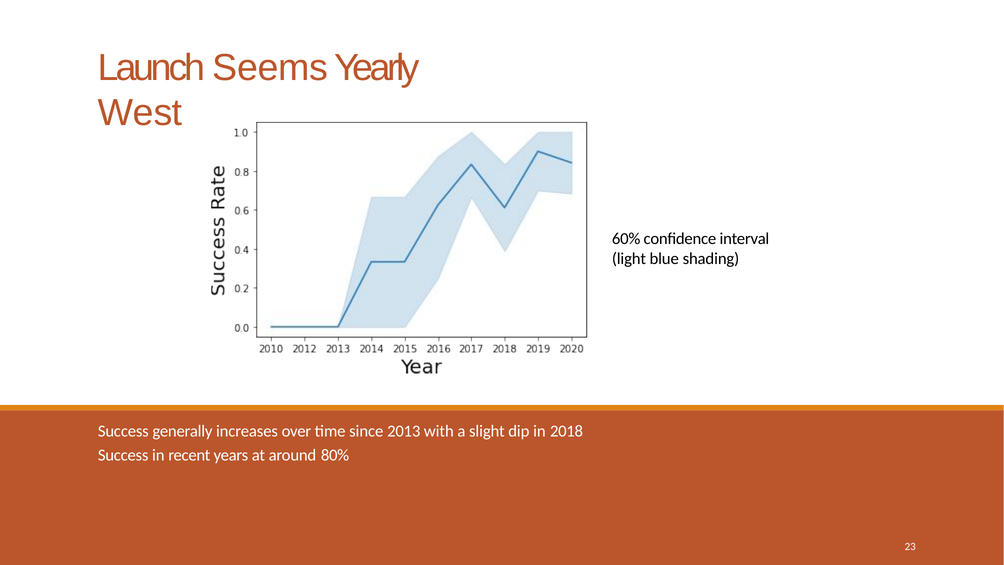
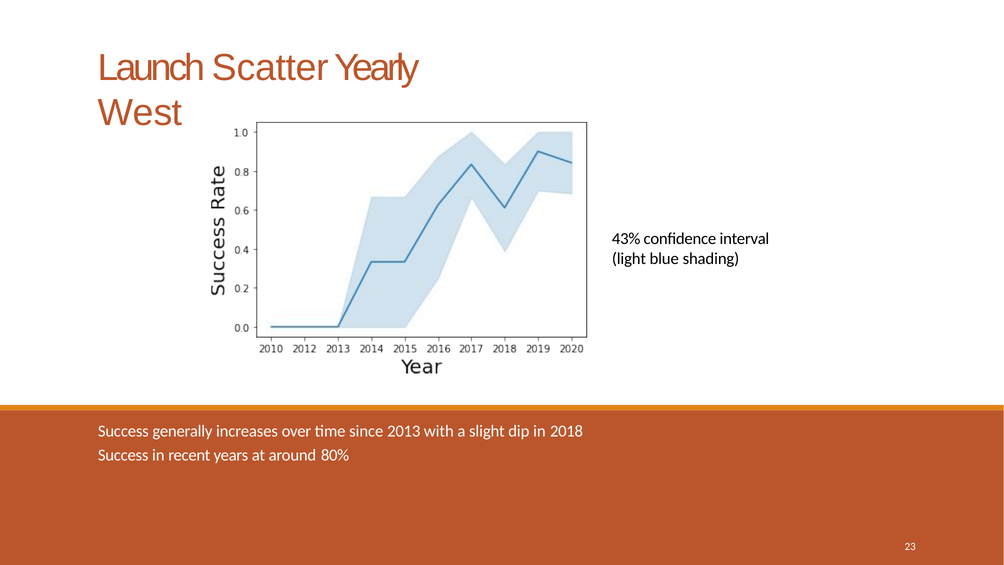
Seems: Seems -> Scatter
60%: 60% -> 43%
